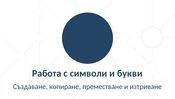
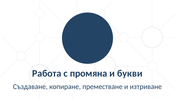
символи: символи -> промяна
